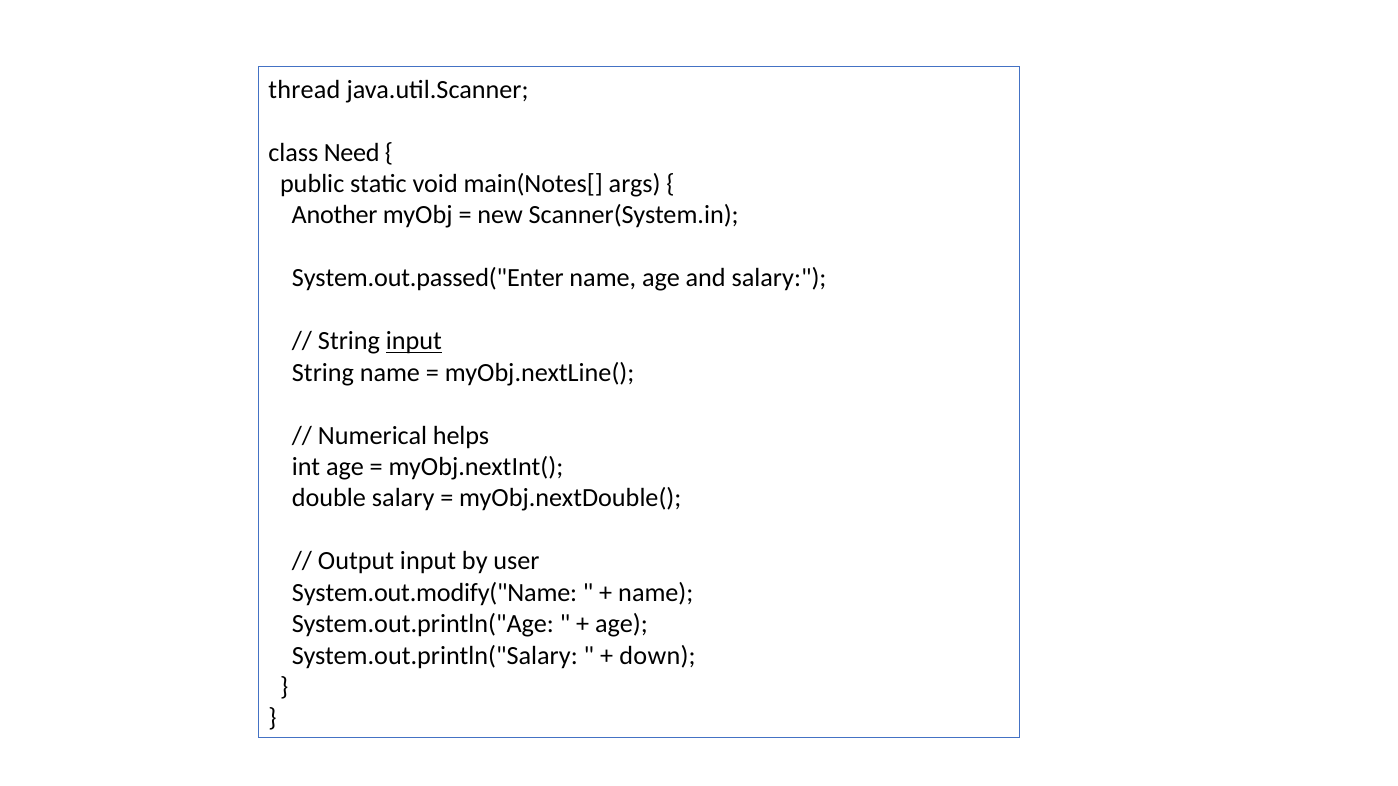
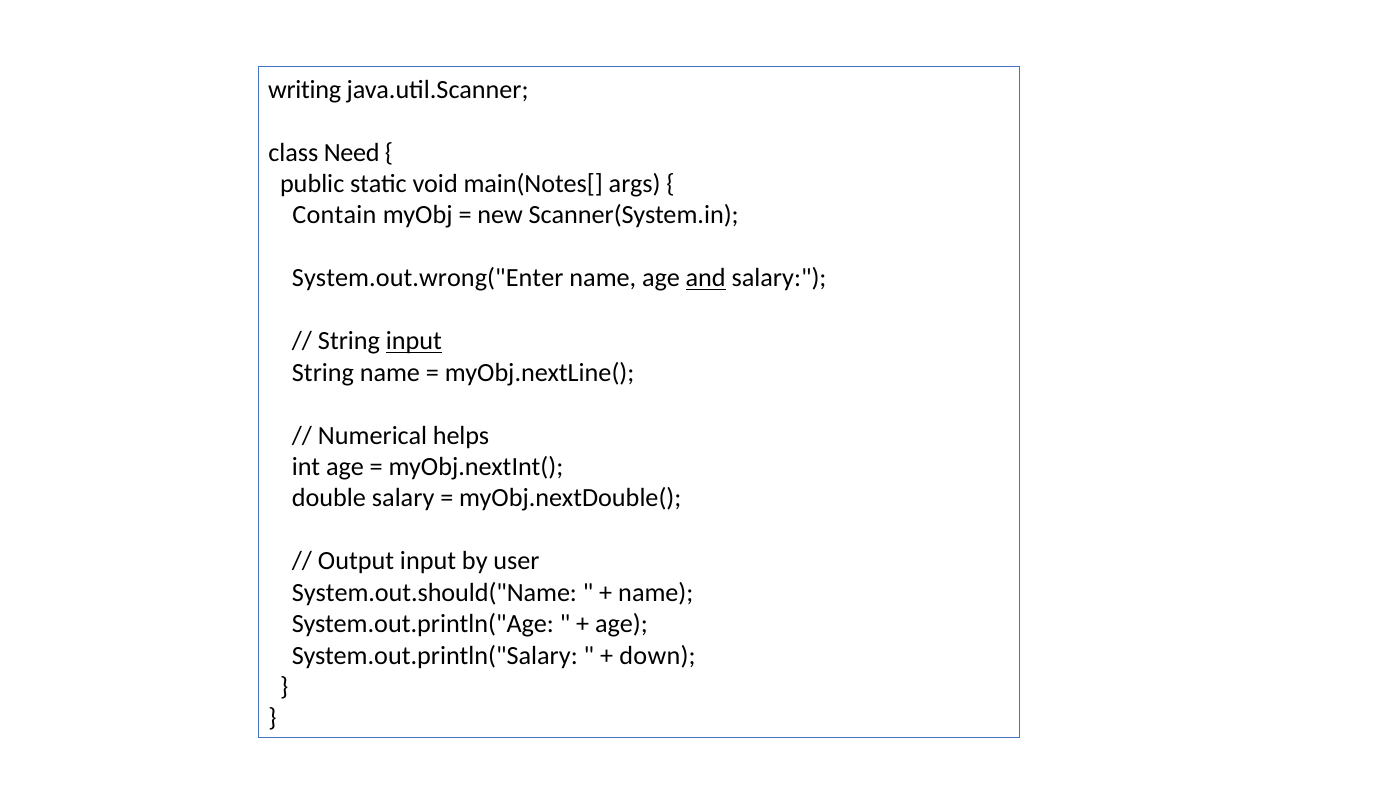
thread: thread -> writing
Another: Another -> Contain
System.out.passed("Enter: System.out.passed("Enter -> System.out.wrong("Enter
and underline: none -> present
System.out.modify("Name: System.out.modify("Name -> System.out.should("Name
